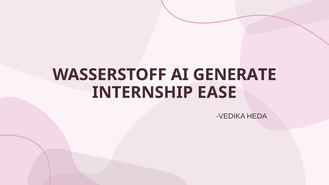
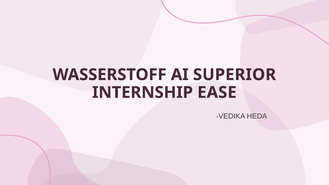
GENERATE: GENERATE -> SUPERIOR
